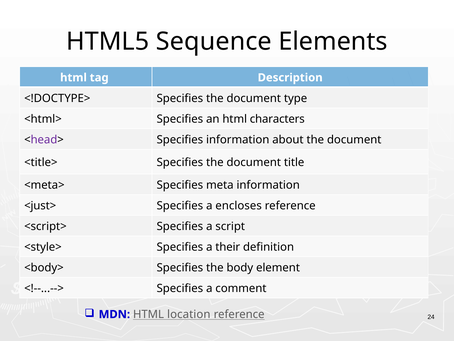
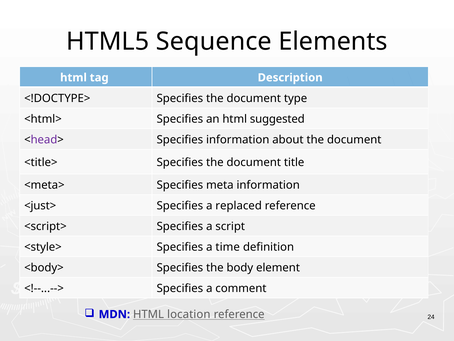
characters: characters -> suggested
encloses: encloses -> replaced
their: their -> time
